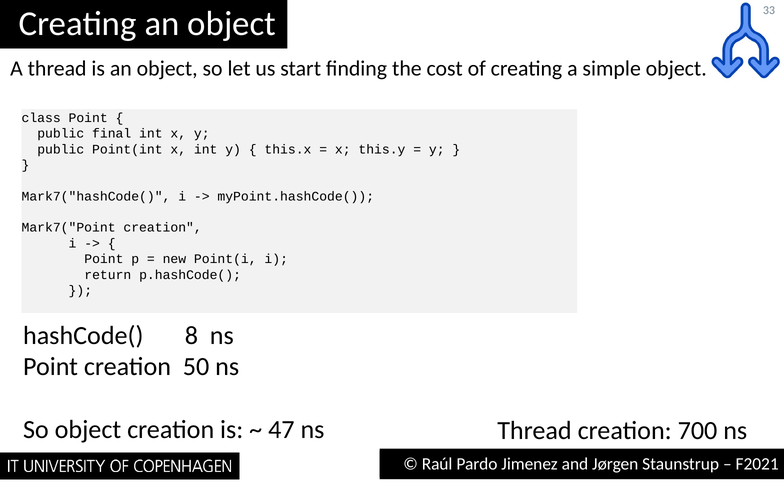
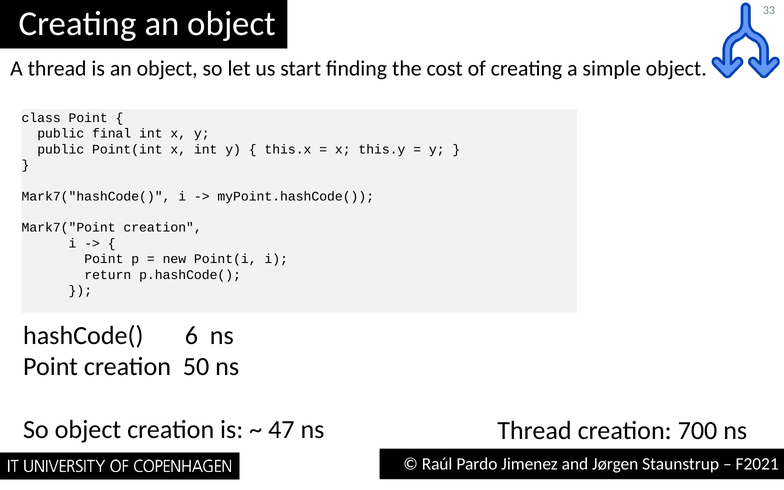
8: 8 -> 6
